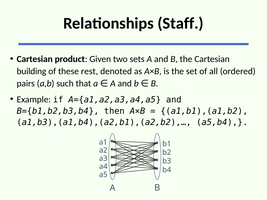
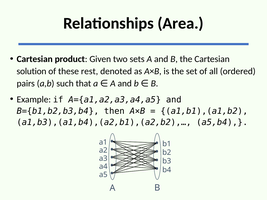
Staff: Staff -> Area
building: building -> solution
